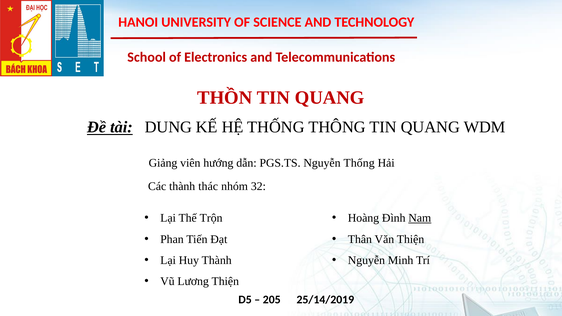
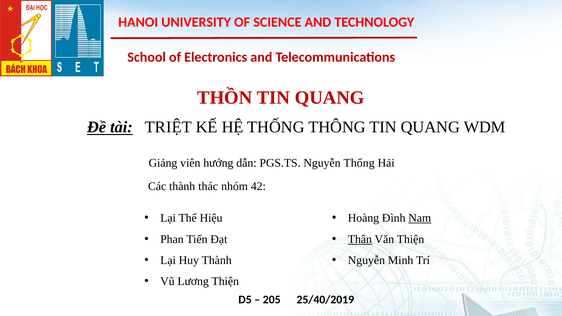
DUNG: DUNG -> TRIỆT
32: 32 -> 42
Trộn: Trộn -> Hiệu
Thân underline: none -> present
25/14/2019: 25/14/2019 -> 25/40/2019
